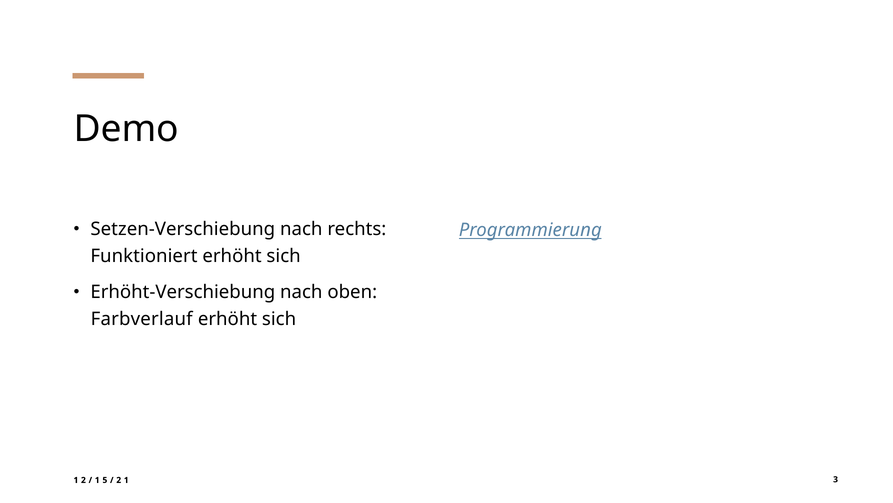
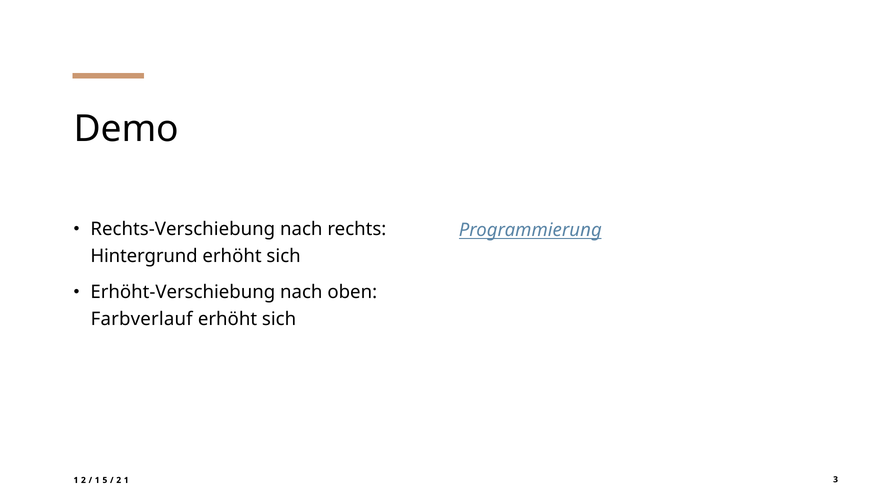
Setzen-Verschiebung: Setzen-Verschiebung -> Rechts-Verschiebung
Funktioniert: Funktioniert -> Hintergrund
